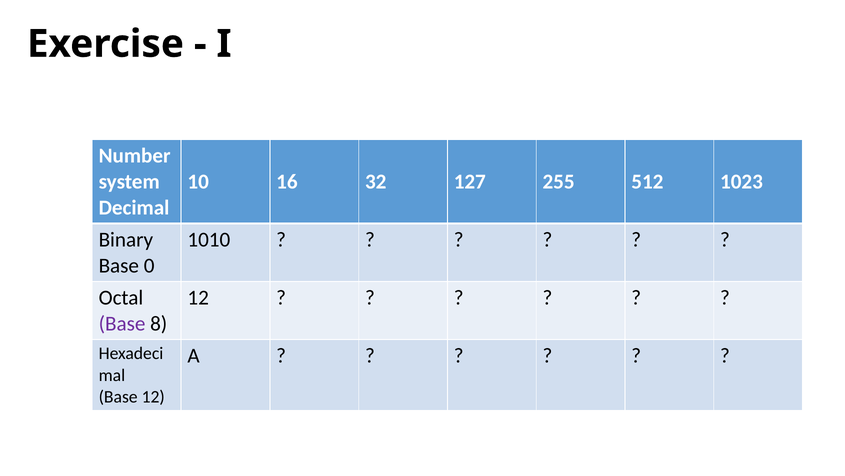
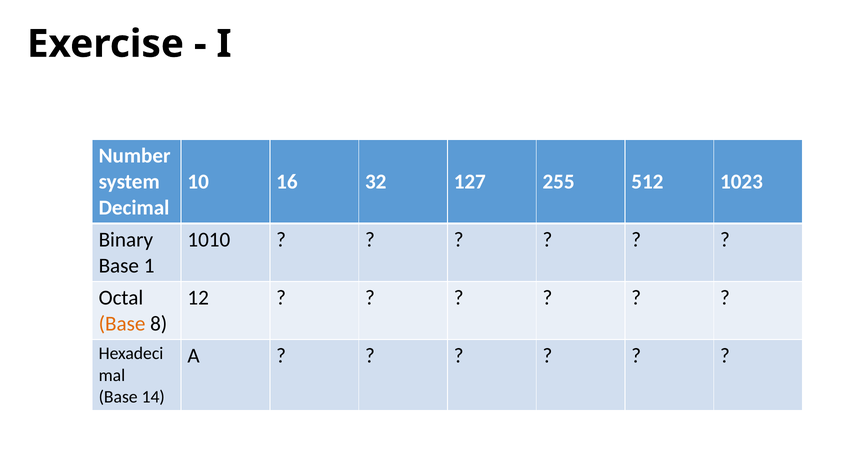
0: 0 -> 1
Base at (122, 323) colour: purple -> orange
Base 12: 12 -> 14
